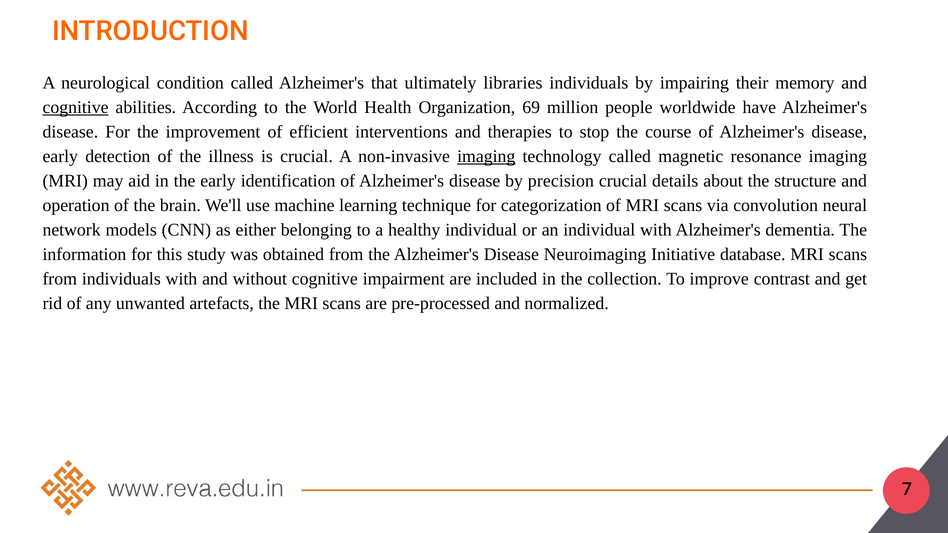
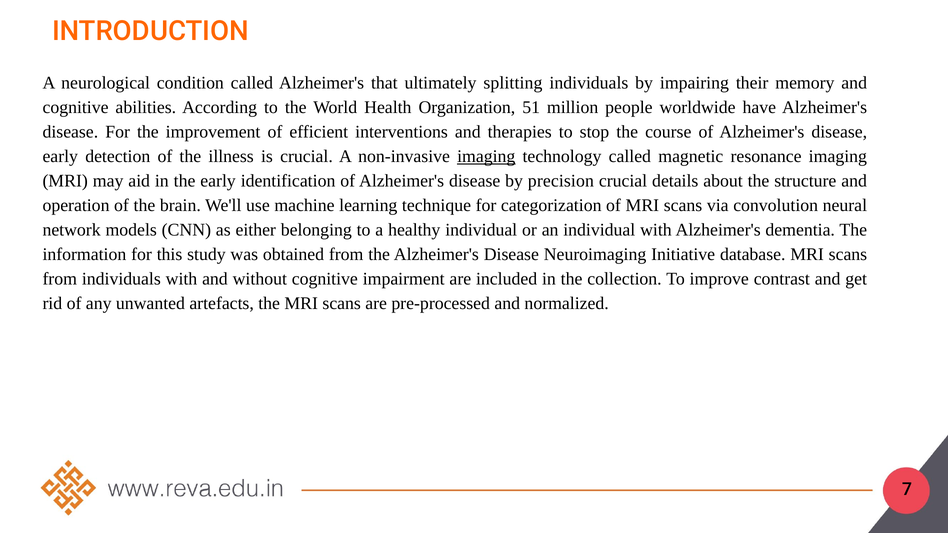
libraries: libraries -> splitting
cognitive at (76, 107) underline: present -> none
69: 69 -> 51
